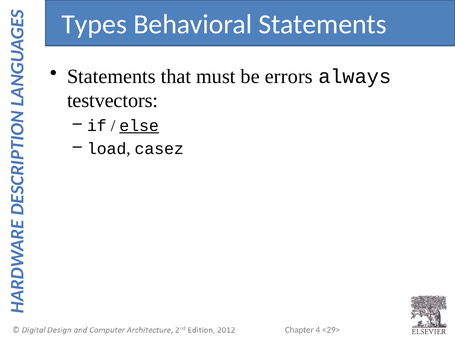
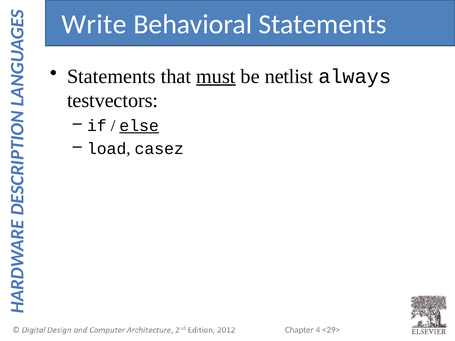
Types: Types -> Write
must underline: none -> present
errors: errors -> netlist
